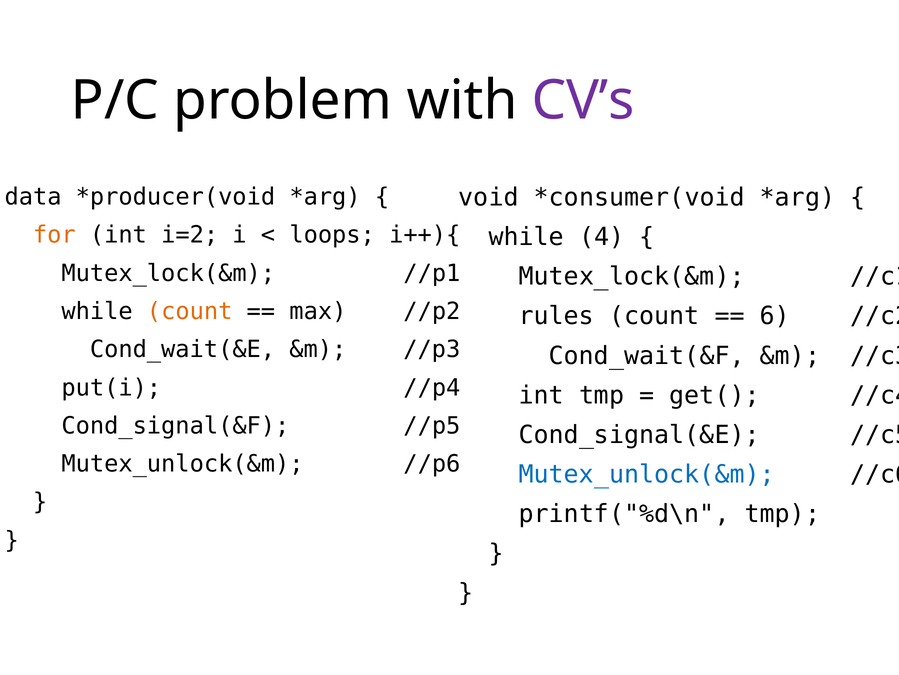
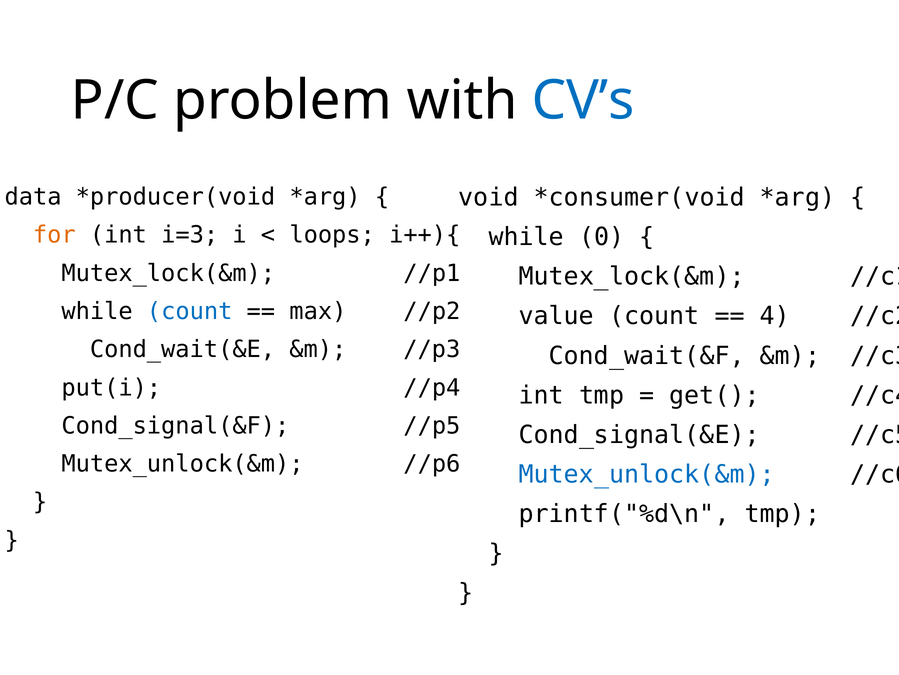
CV’s colour: purple -> blue
i=2: i=2 -> i=3
4: 4 -> 0
count at (190, 311) colour: orange -> blue
rules: rules -> value
6: 6 -> 4
